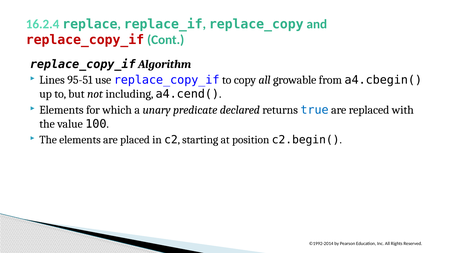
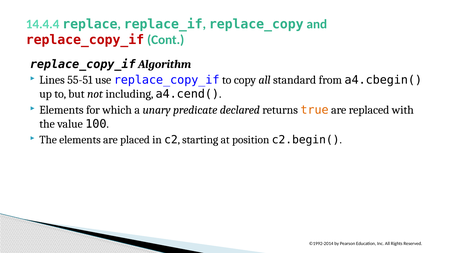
16.2.4: 16.2.4 -> 14.4.4
95-51: 95-51 -> 55-51
growable: growable -> standard
true colour: blue -> orange
